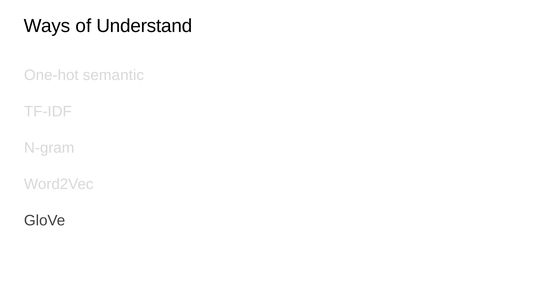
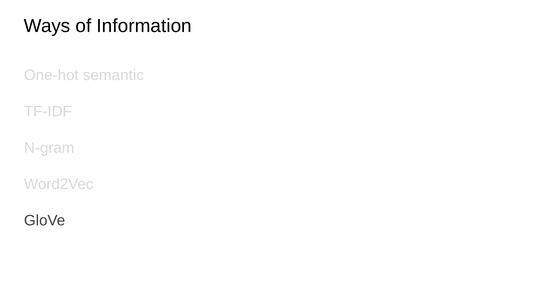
Understand: Understand -> Information
